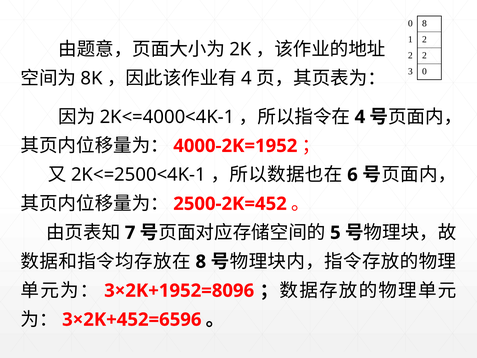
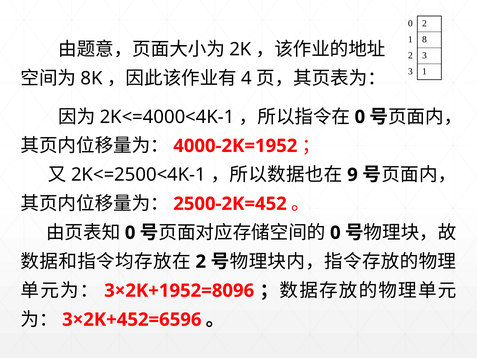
0 8: 8 -> 2
1 2: 2 -> 8
2 at (424, 55): 2 -> 3
3 0: 0 -> 1
4 at (360, 117): 4 -> 0
6: 6 -> 9
7 at (130, 233): 7 -> 0
5 at (335, 233): 5 -> 0
8 at (201, 262): 8 -> 2
